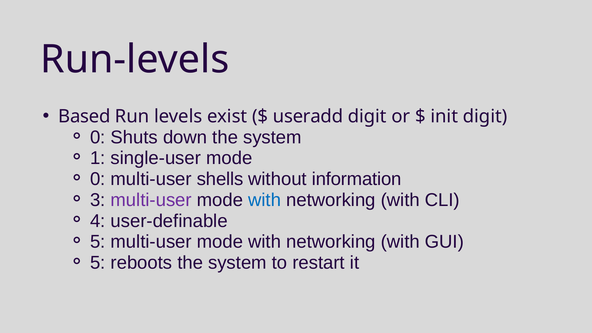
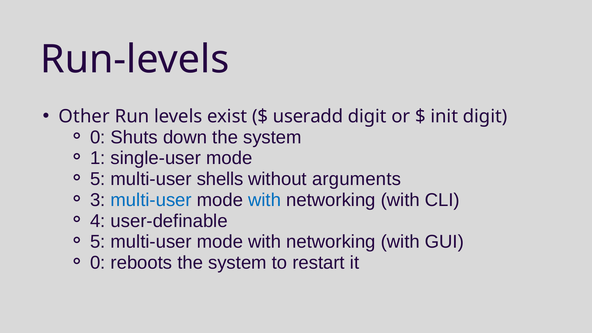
Based: Based -> Other
0 at (98, 179): 0 -> 5
information: information -> arguments
multi-user at (151, 200) colour: purple -> blue
5 at (98, 263): 5 -> 0
